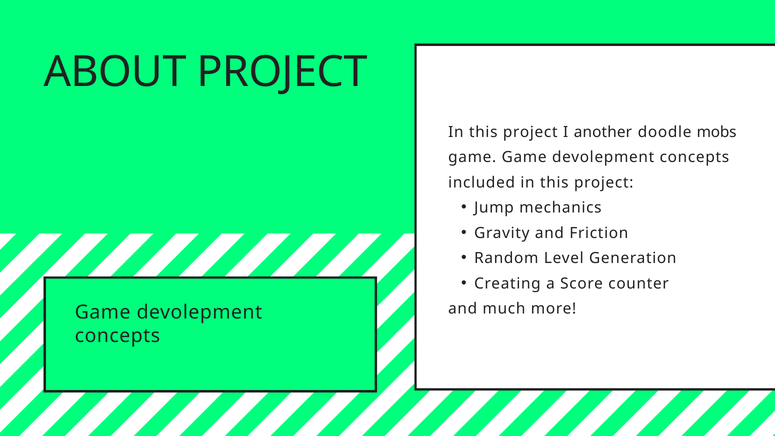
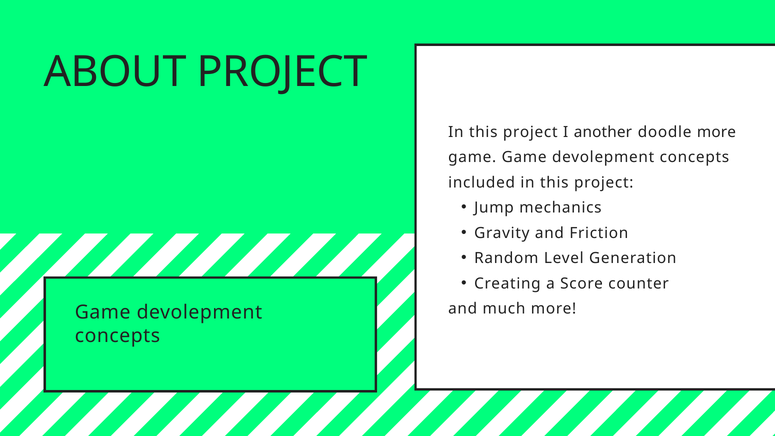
doodle mobs: mobs -> more
